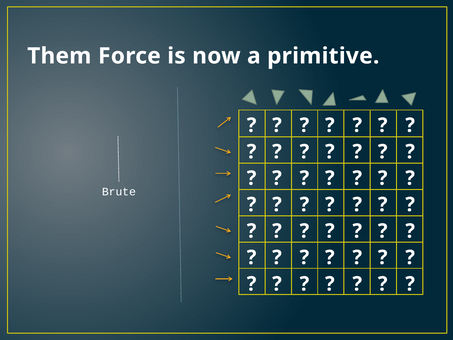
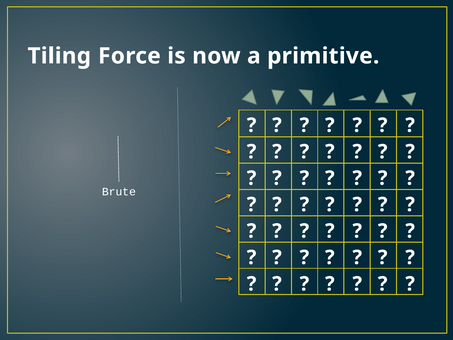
Them: Them -> Tiling
